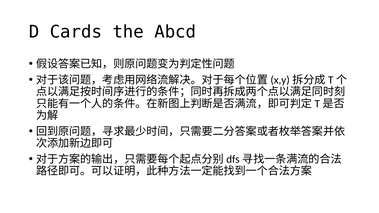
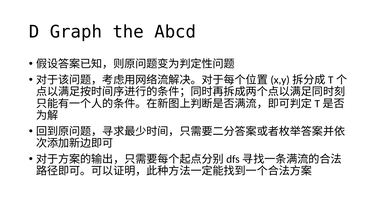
Cards: Cards -> Graph
